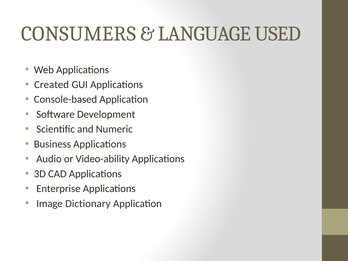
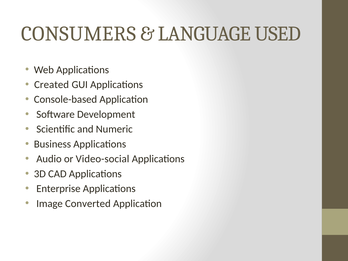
Video-ability: Video-ability -> Video-social
Dictionary: Dictionary -> Converted
